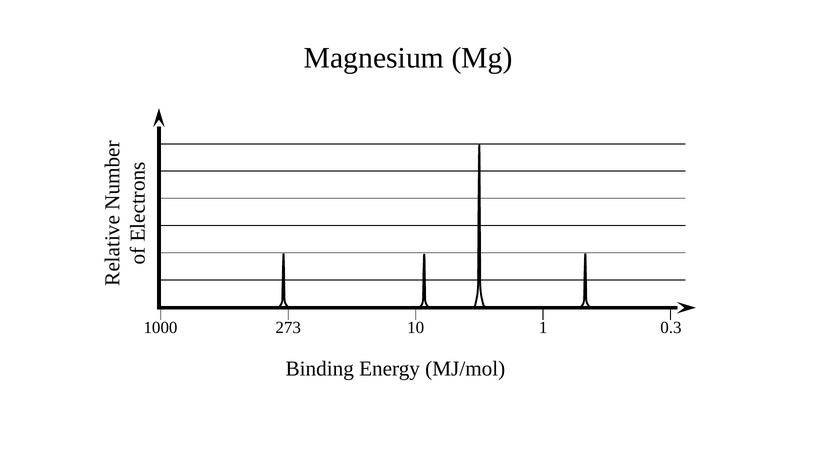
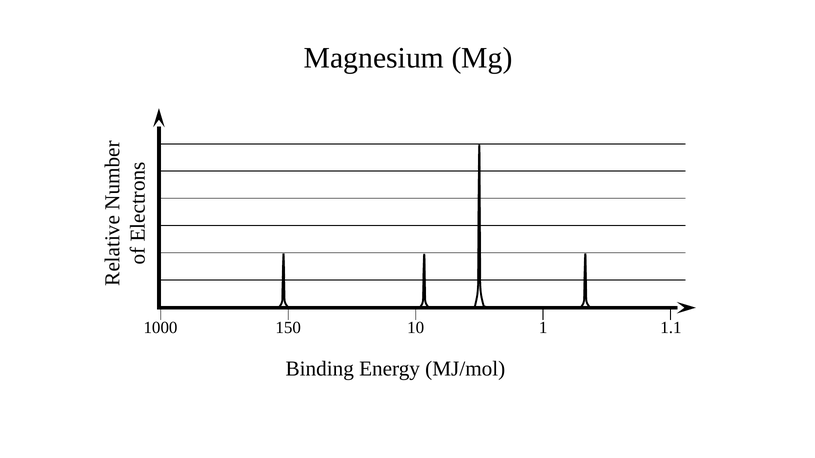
273: 273 -> 150
0.3: 0.3 -> 1.1
